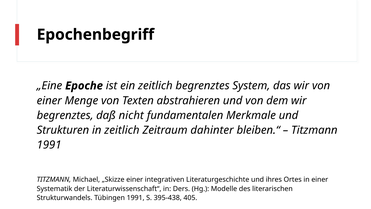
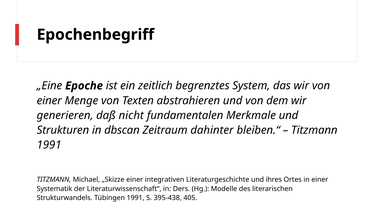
begrenztes at (65, 115): begrenztes -> generieren
in zeitlich: zeitlich -> dbscan
